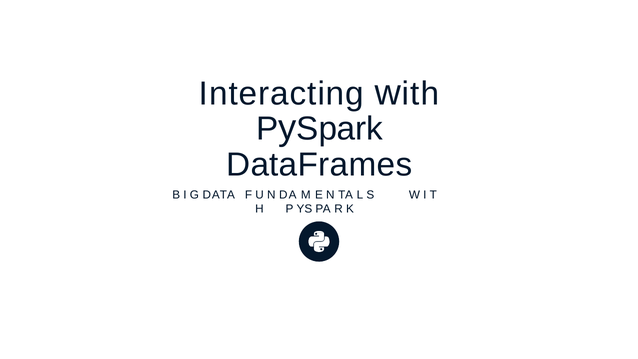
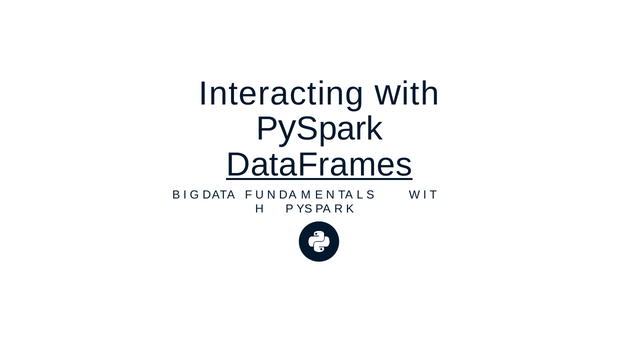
DataFrames underline: none -> present
